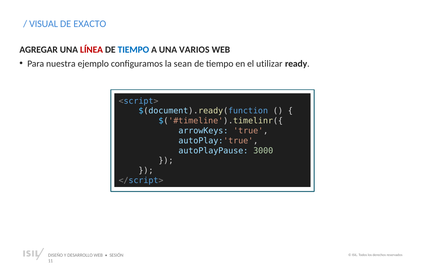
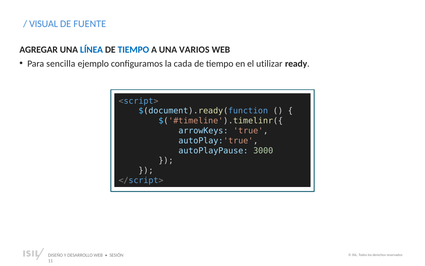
EXACTO: EXACTO -> FUENTE
LÍNEA colour: red -> blue
nuestra: nuestra -> sencilla
sean: sean -> cada
